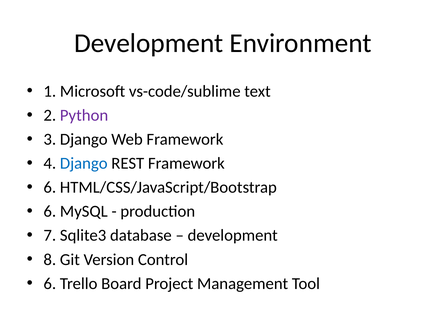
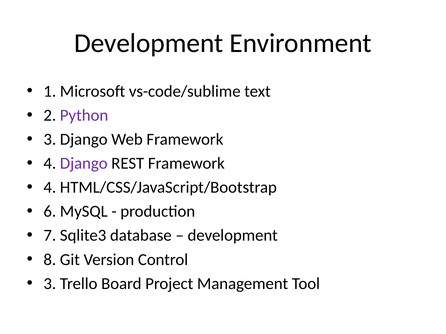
Django at (84, 164) colour: blue -> purple
6 at (50, 188): 6 -> 4
6 at (50, 284): 6 -> 3
